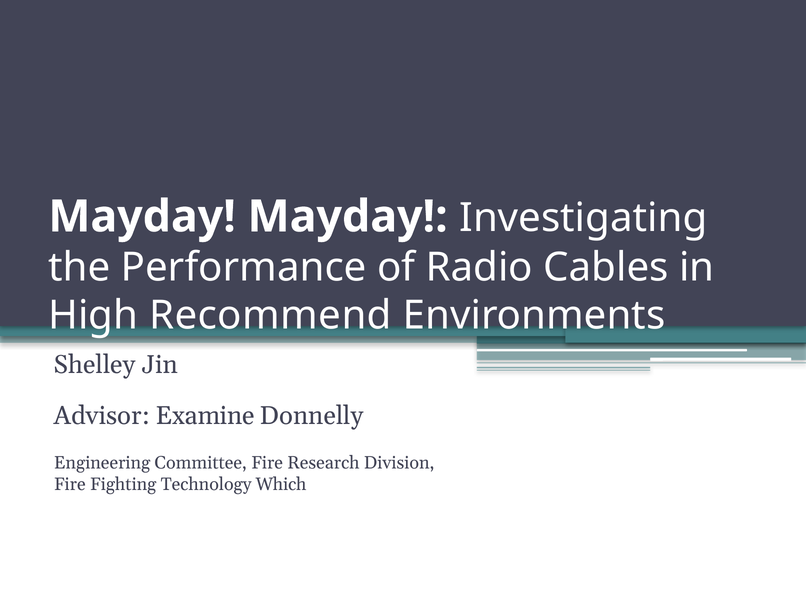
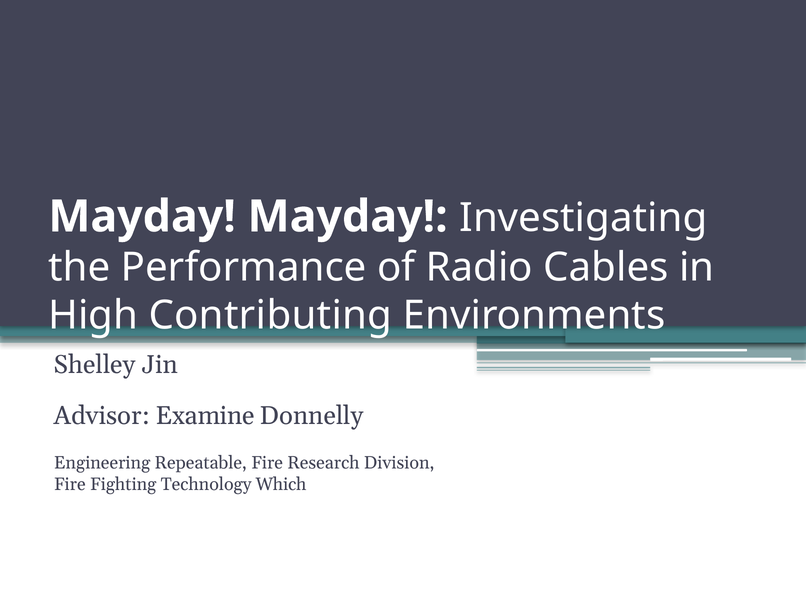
Recommend: Recommend -> Contributing
Committee: Committee -> Repeatable
